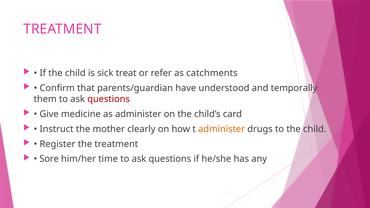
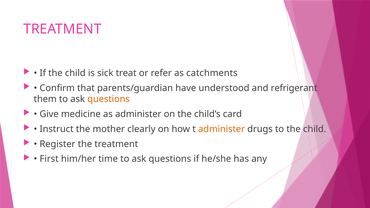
temporally: temporally -> refrigerant
questions at (109, 99) colour: red -> orange
Sore: Sore -> First
